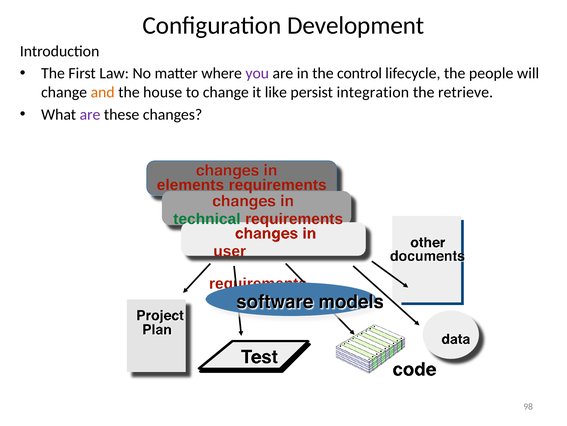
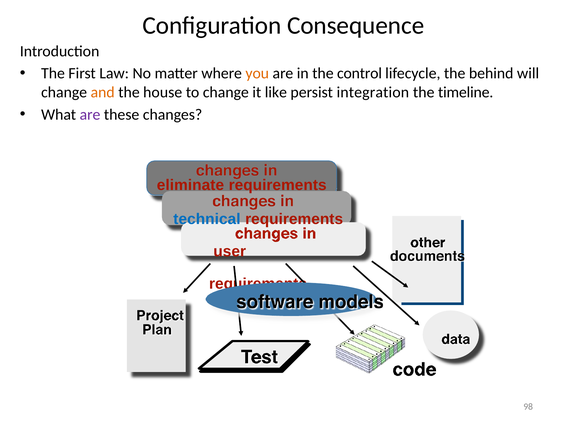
Development: Development -> Consequence
you colour: purple -> orange
people: people -> behind
retrieve: retrieve -> timeline
elements: elements -> eliminate
technical colour: green -> blue
